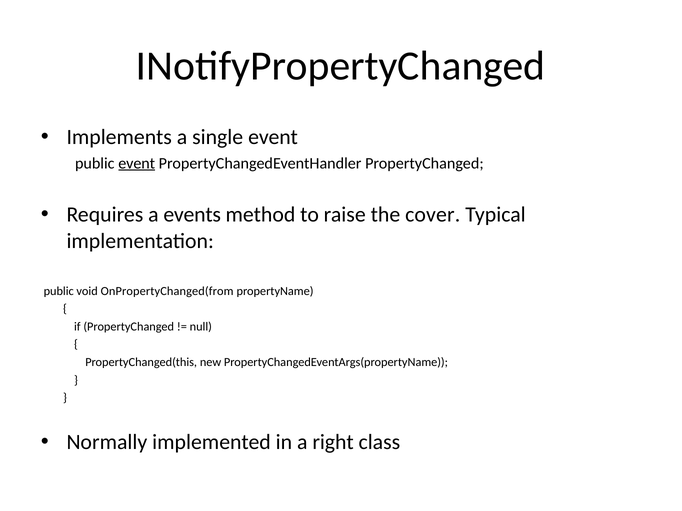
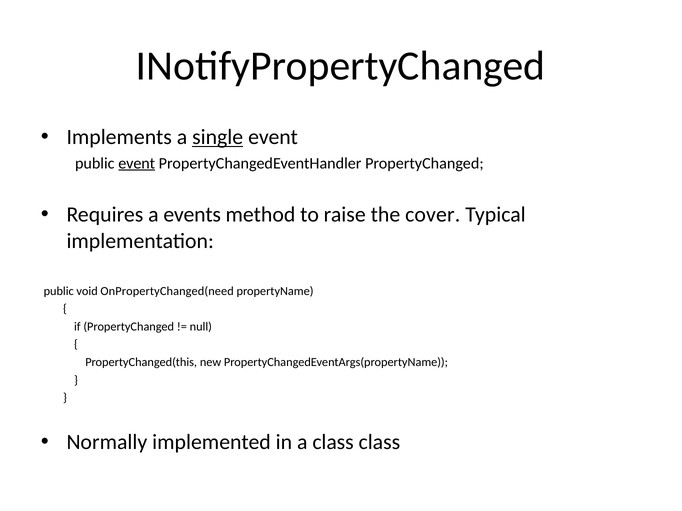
single underline: none -> present
OnPropertyChanged(from: OnPropertyChanged(from -> OnPropertyChanged(need
a right: right -> class
